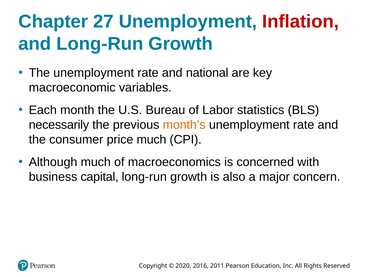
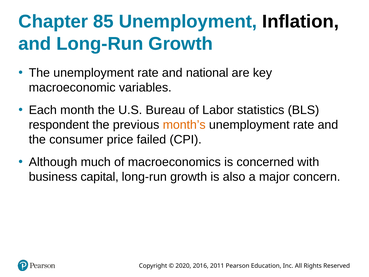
27: 27 -> 85
Inflation colour: red -> black
necessarily: necessarily -> respondent
price much: much -> failed
